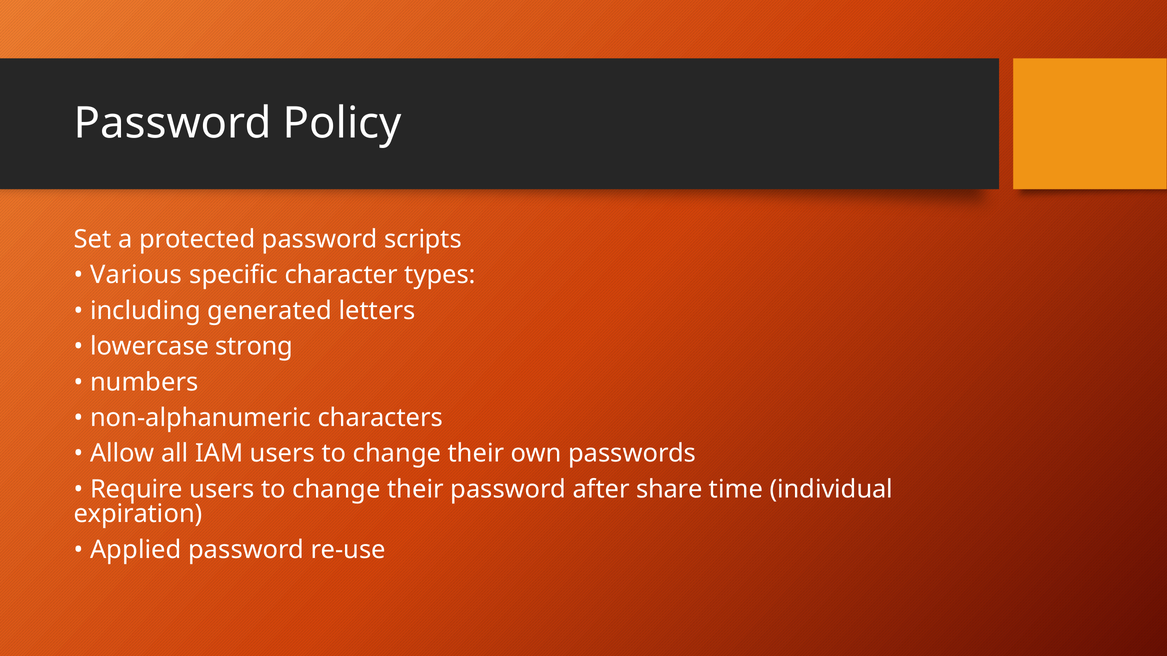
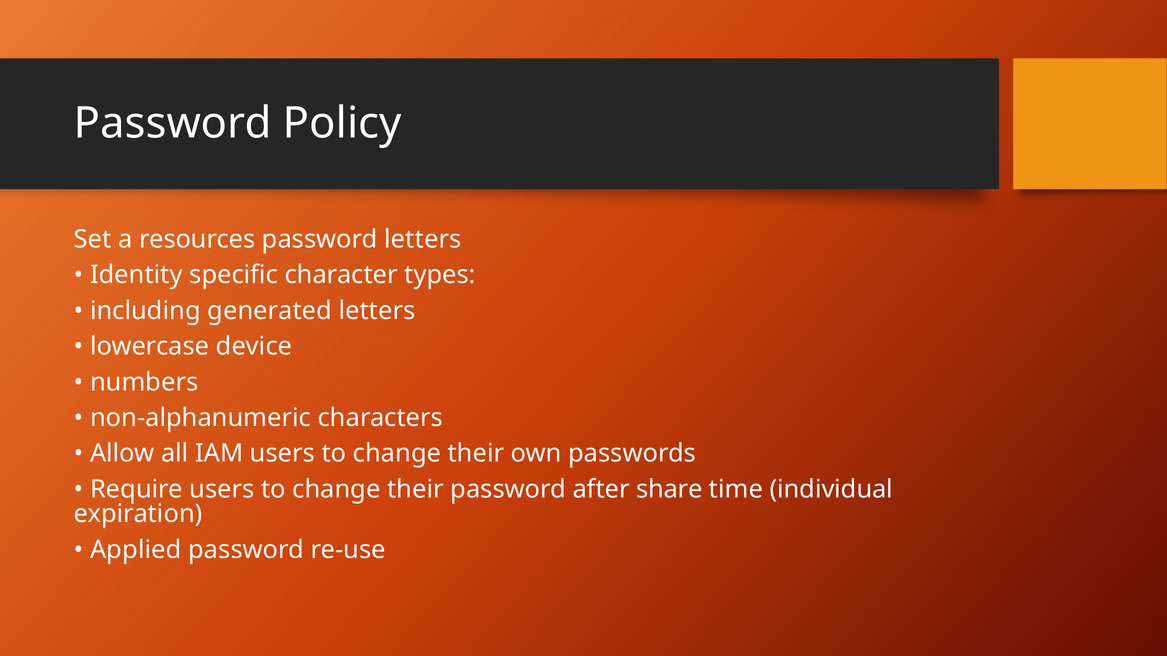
protected: protected -> resources
password scripts: scripts -> letters
Various: Various -> Identity
strong: strong -> device
